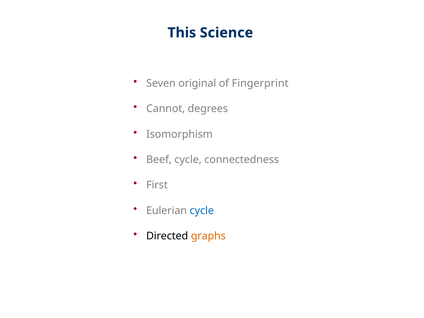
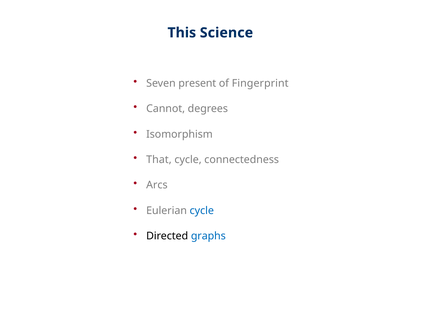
original: original -> present
Beef: Beef -> That
First: First -> Arcs
graphs colour: orange -> blue
